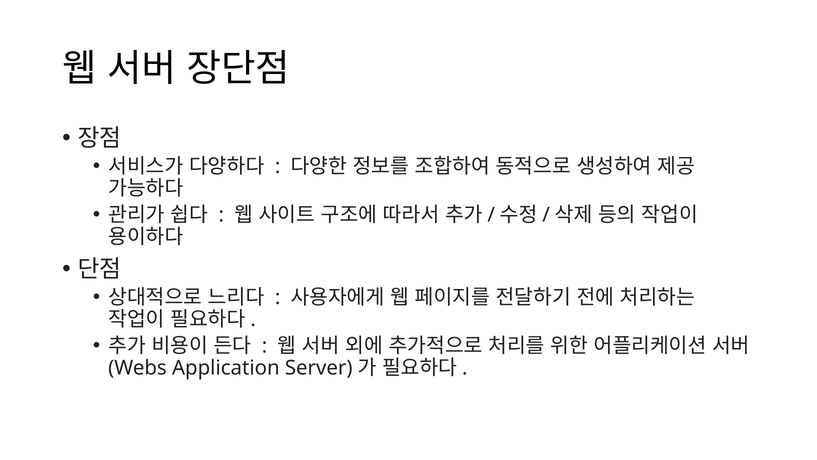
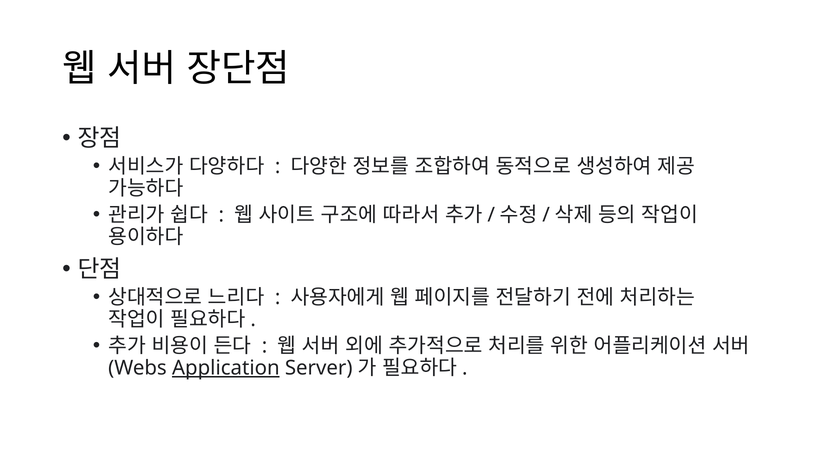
Application underline: none -> present
